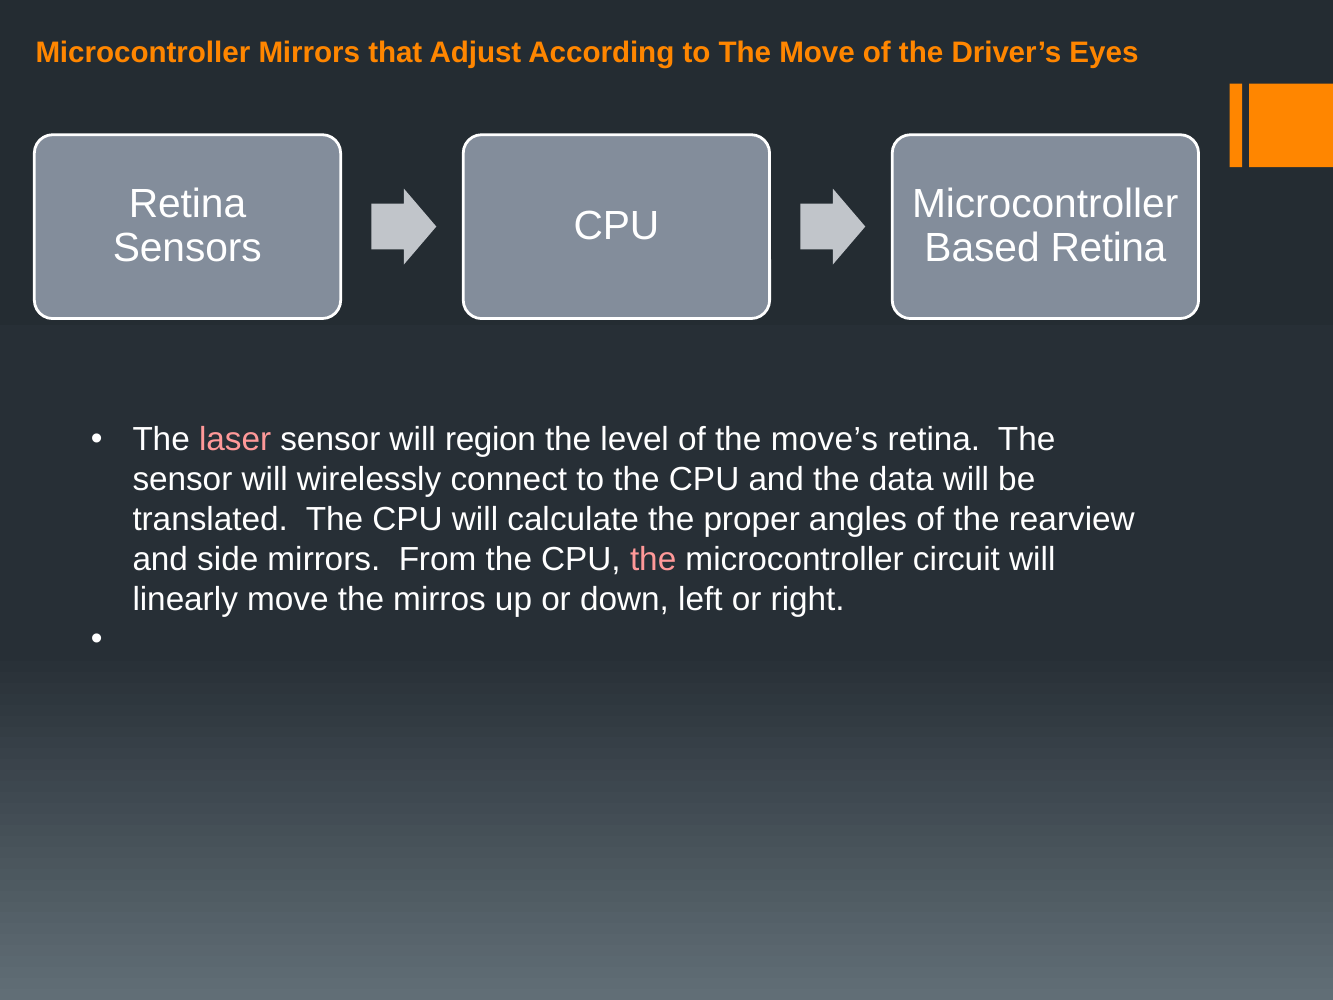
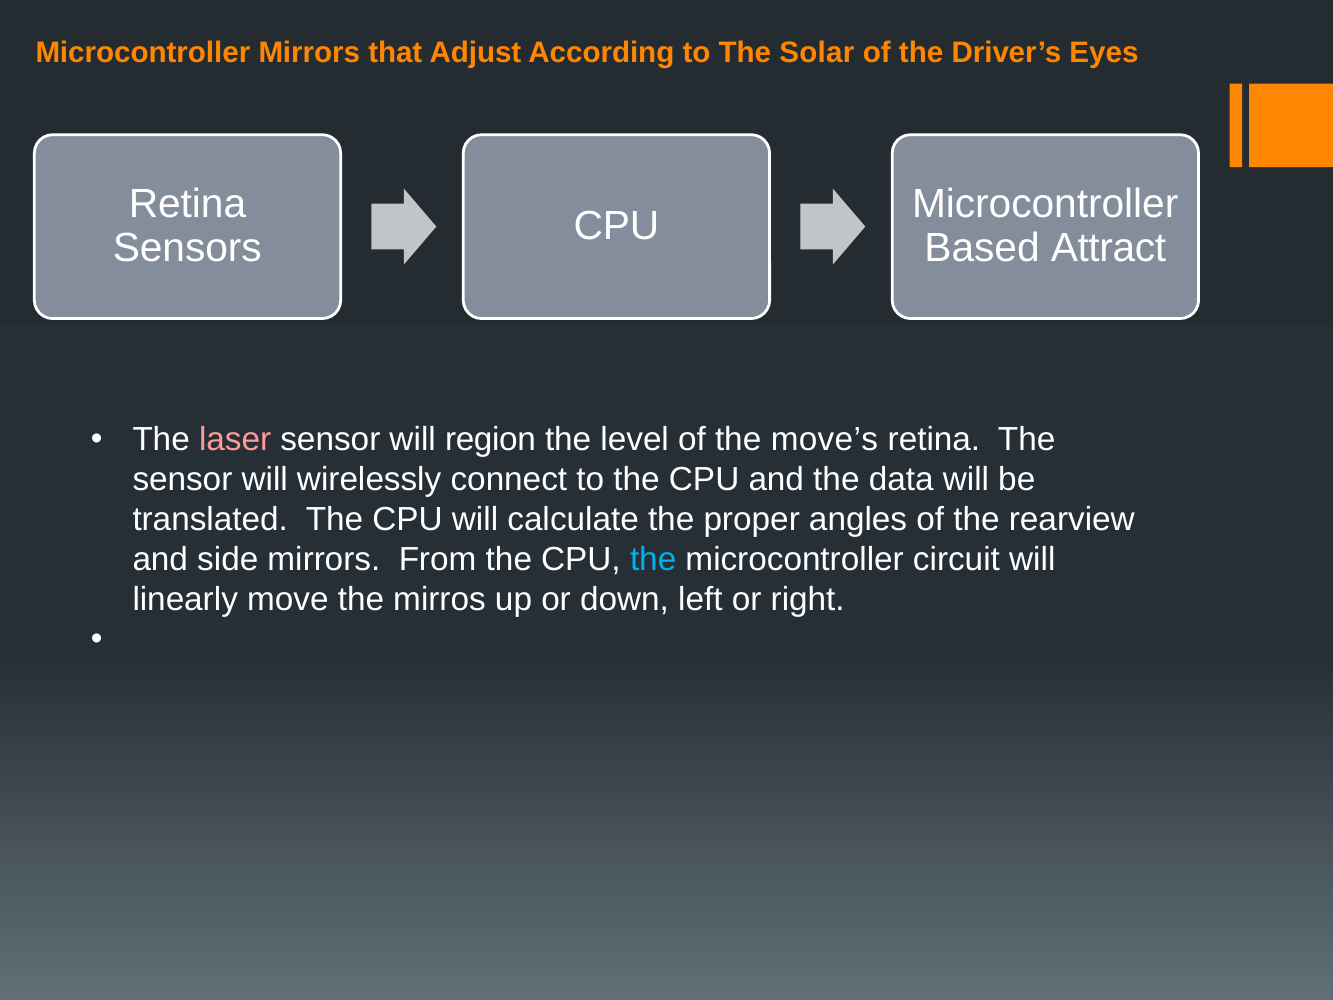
The Move: Move -> Solar
Retina at (1109, 248): Retina -> Attract
the at (653, 560) colour: pink -> light blue
